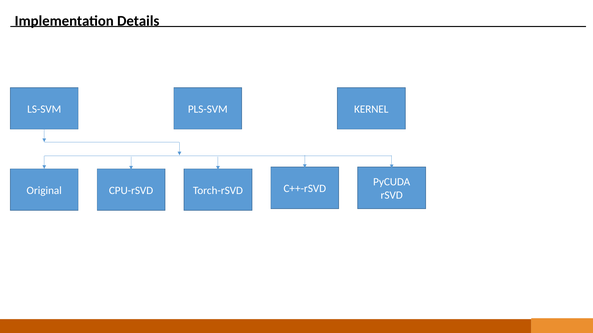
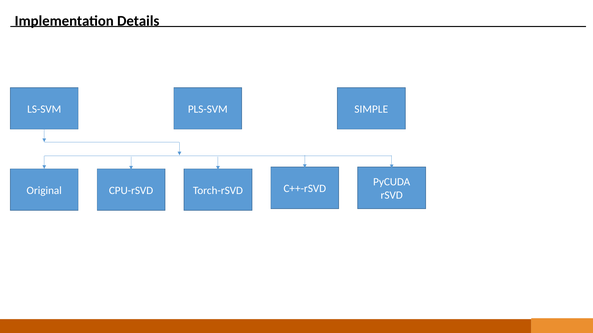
KERNEL: KERNEL -> SIMPLE
